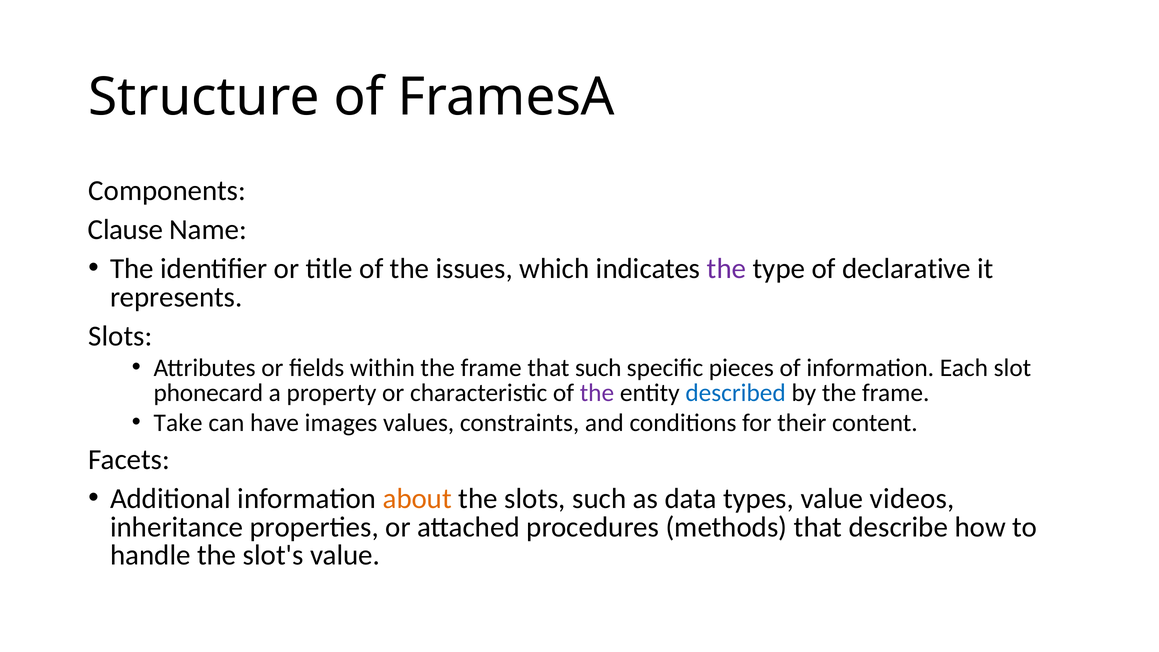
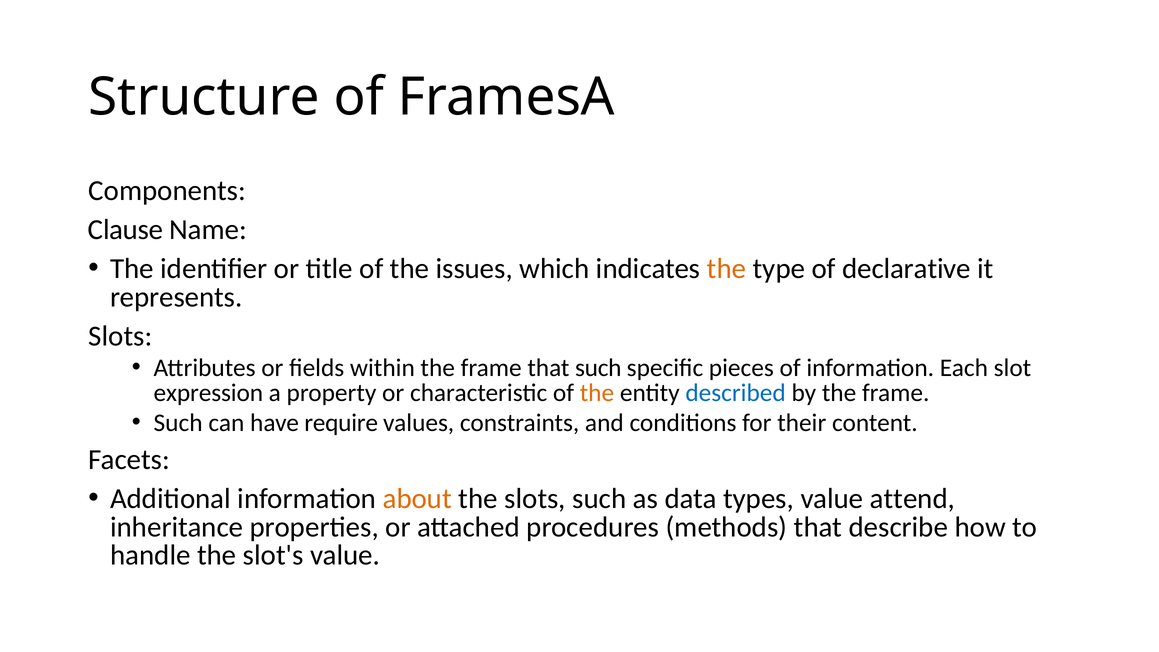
the at (727, 269) colour: purple -> orange
phonecard: phonecard -> expression
the at (597, 393) colour: purple -> orange
Take at (178, 423): Take -> Such
images: images -> require
videos: videos -> attend
